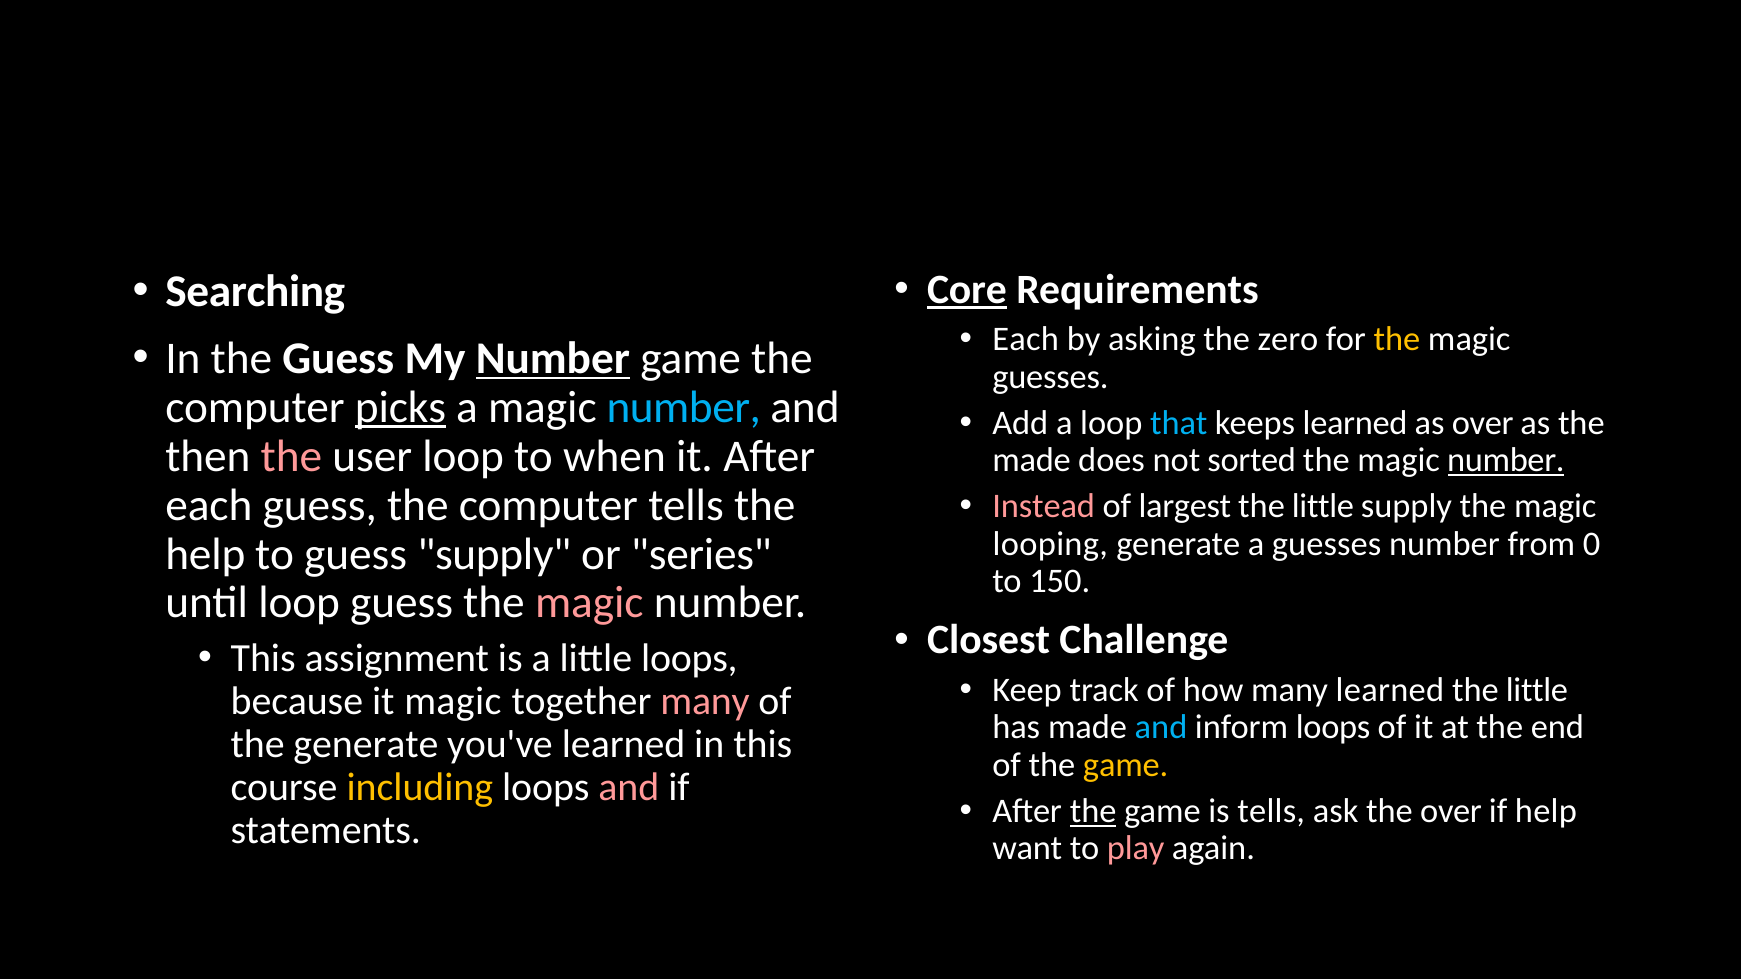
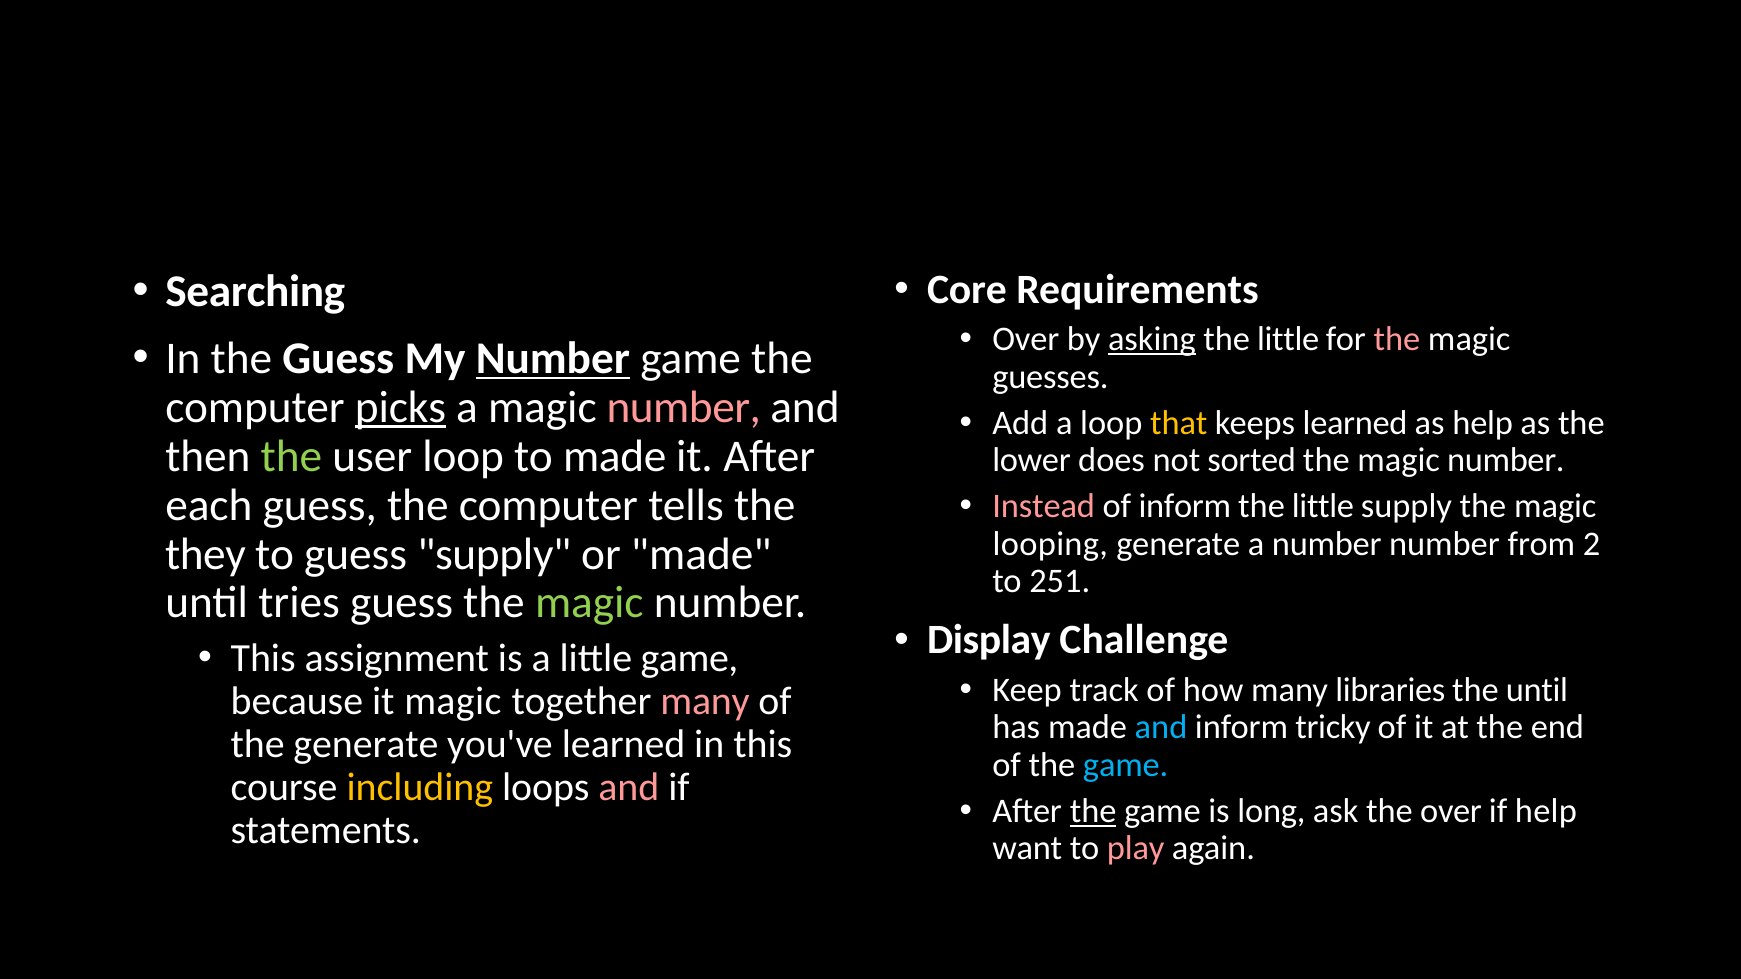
Core underline: present -> none
Each at (1026, 340): Each -> Over
asking underline: none -> present
zero at (1288, 340): zero -> little
the at (1397, 340) colour: yellow -> pink
number at (684, 407) colour: light blue -> pink
that colour: light blue -> yellow
as over: over -> help
the at (291, 456) colour: pink -> light green
to when: when -> made
made at (1032, 460): made -> lower
number at (1506, 460) underline: present -> none
of largest: largest -> inform
a guesses: guesses -> number
0: 0 -> 2
help at (205, 554): help -> they
or series: series -> made
150: 150 -> 251
until loop: loop -> tries
magic at (589, 603) colour: pink -> light green
Closest: Closest -> Display
little loops: loops -> game
many learned: learned -> libraries
little at (1537, 691): little -> until
inform loops: loops -> tricky
game at (1126, 765) colour: yellow -> light blue
is tells: tells -> long
